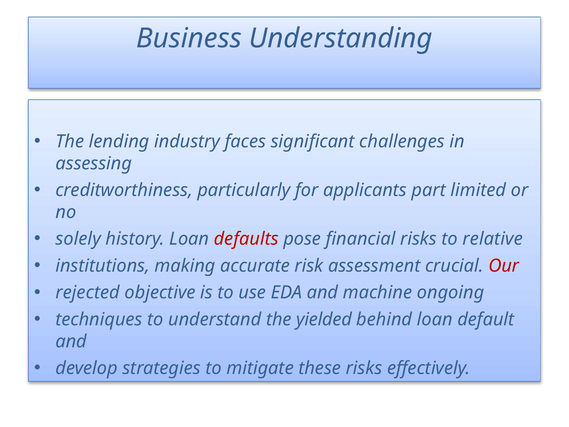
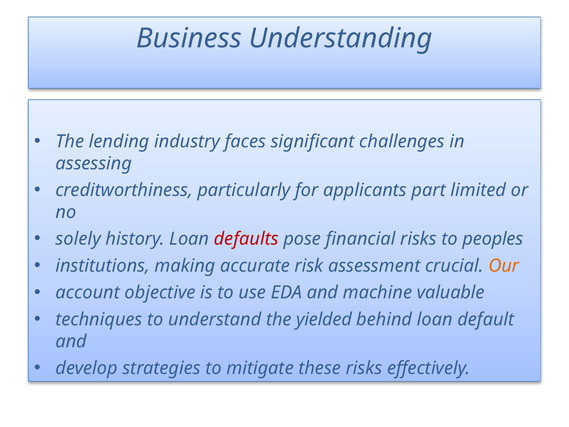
relative: relative -> peoples
Our colour: red -> orange
rejected: rejected -> account
ongoing: ongoing -> valuable
